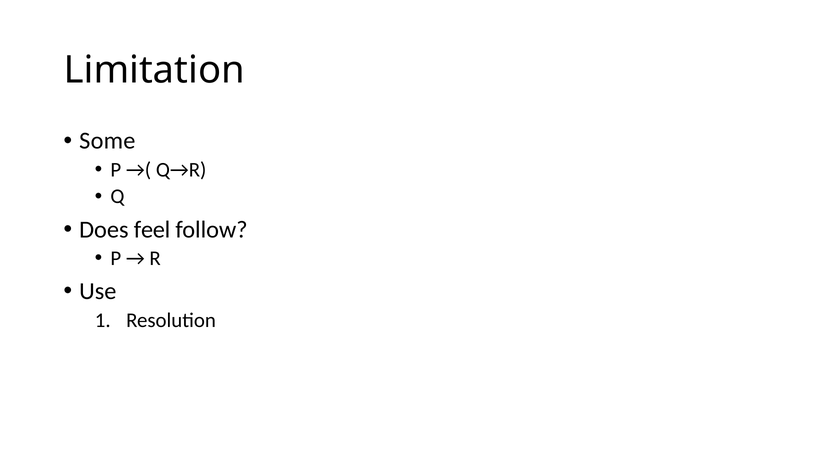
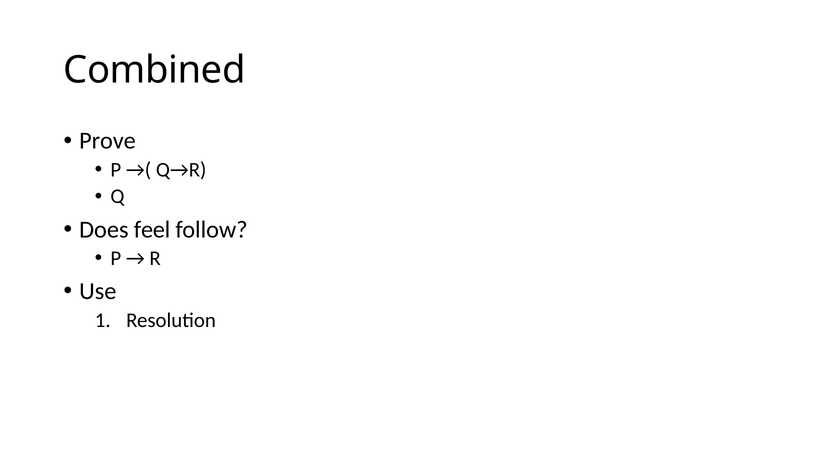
Limitation: Limitation -> Combined
Some: Some -> Prove
